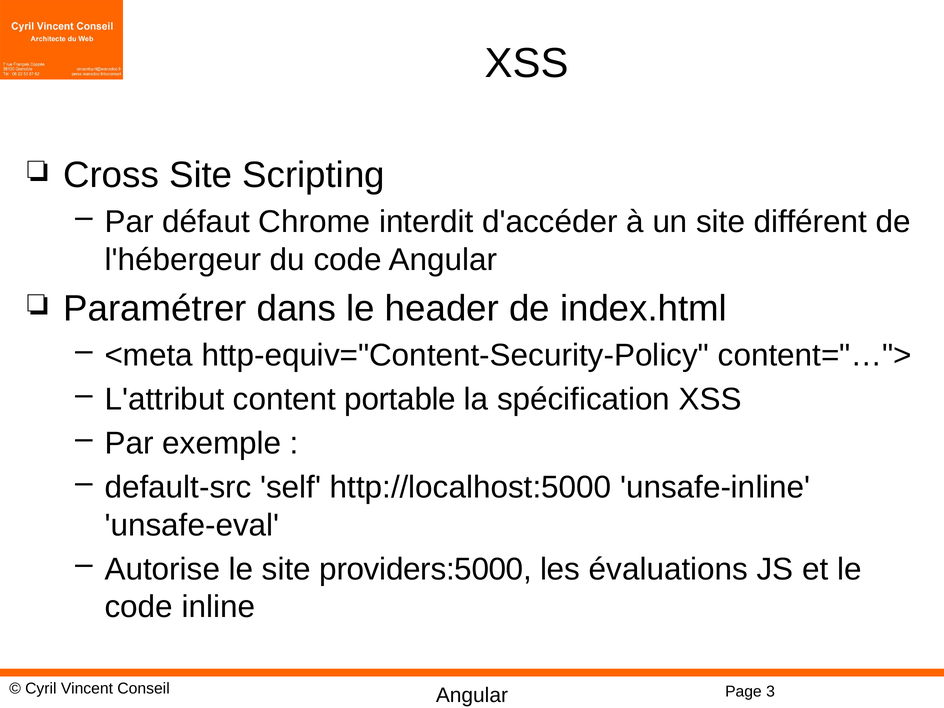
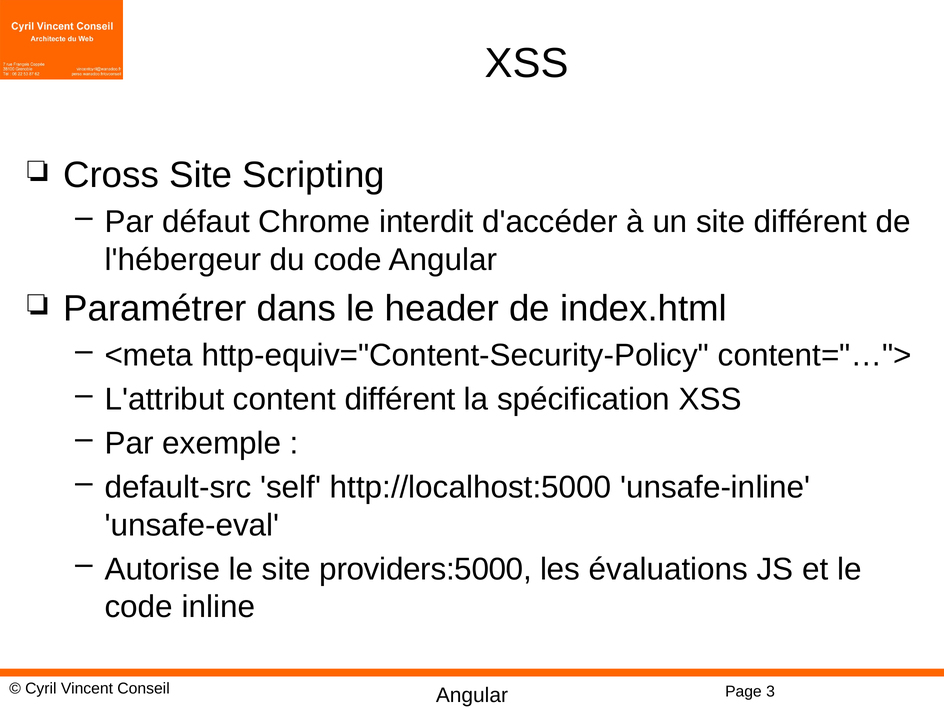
content portable: portable -> différent
